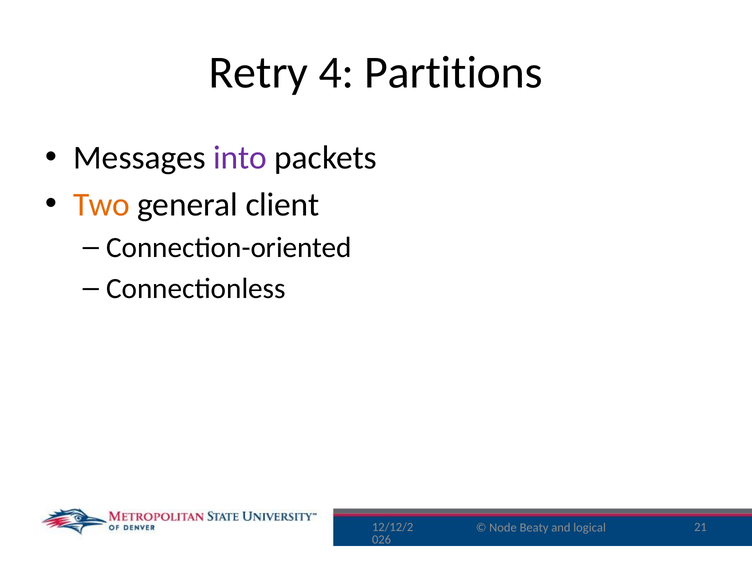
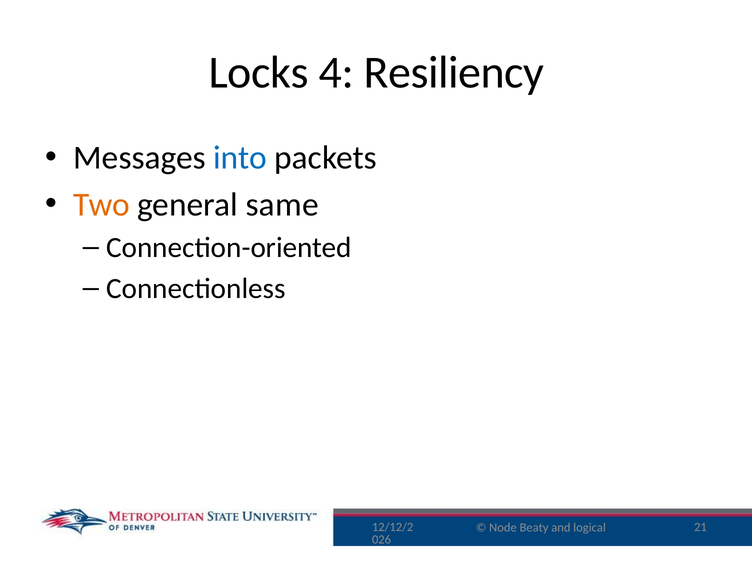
Retry: Retry -> Locks
Partitions: Partitions -> Resiliency
into colour: purple -> blue
client: client -> same
